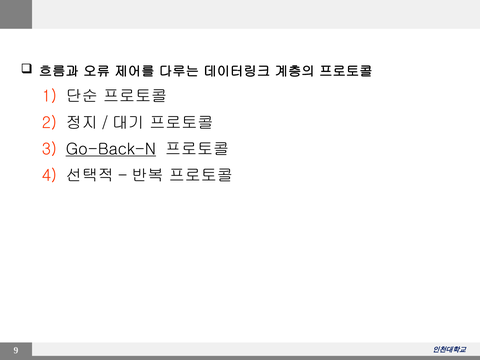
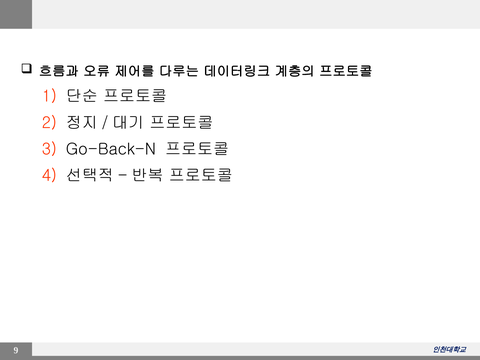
Go-Back-N underline: present -> none
